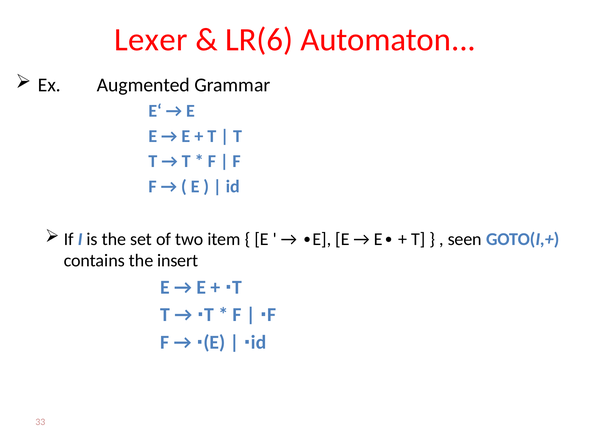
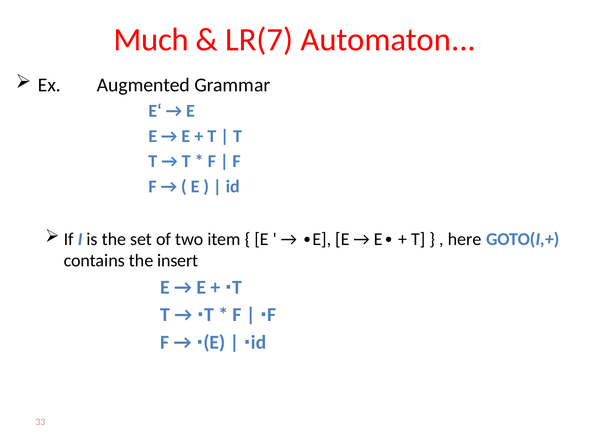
Lexer: Lexer -> Much
LR(6: LR(6 -> LR(7
seen: seen -> here
